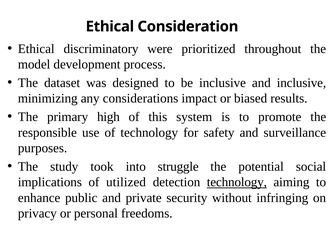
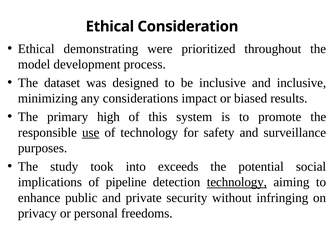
discriminatory: discriminatory -> demonstrating
use underline: none -> present
struggle: struggle -> exceeds
utilized: utilized -> pipeline
